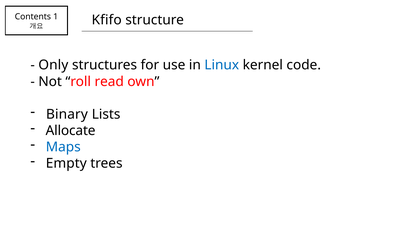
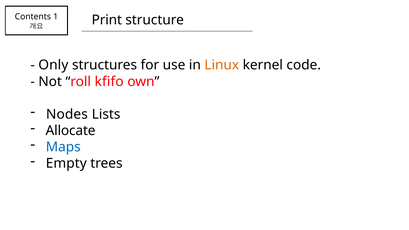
Kfifo: Kfifo -> Print
Linux colour: blue -> orange
read: read -> kfifo
Binary: Binary -> Nodes
